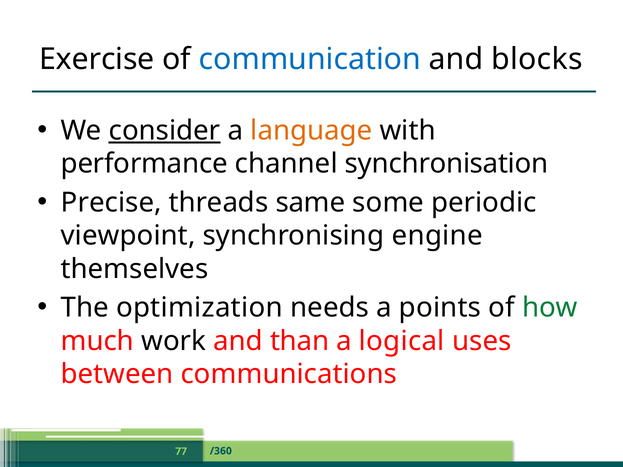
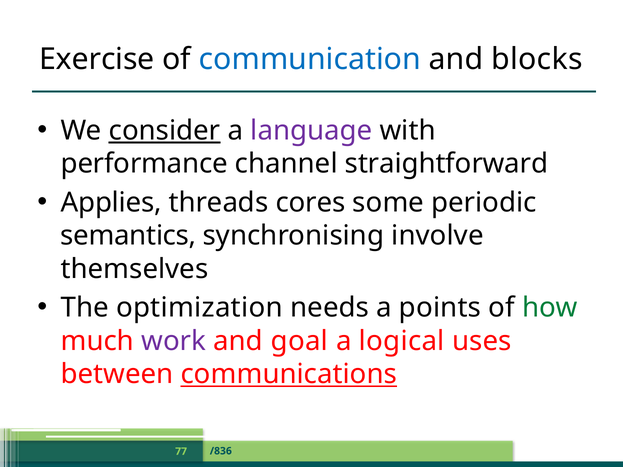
language colour: orange -> purple
synchronisation: synchronisation -> straightforward
Precise: Precise -> Applies
same: same -> cores
viewpoint: viewpoint -> semantics
engine: engine -> involve
work colour: black -> purple
than: than -> goal
communications underline: none -> present
/360: /360 -> /836
